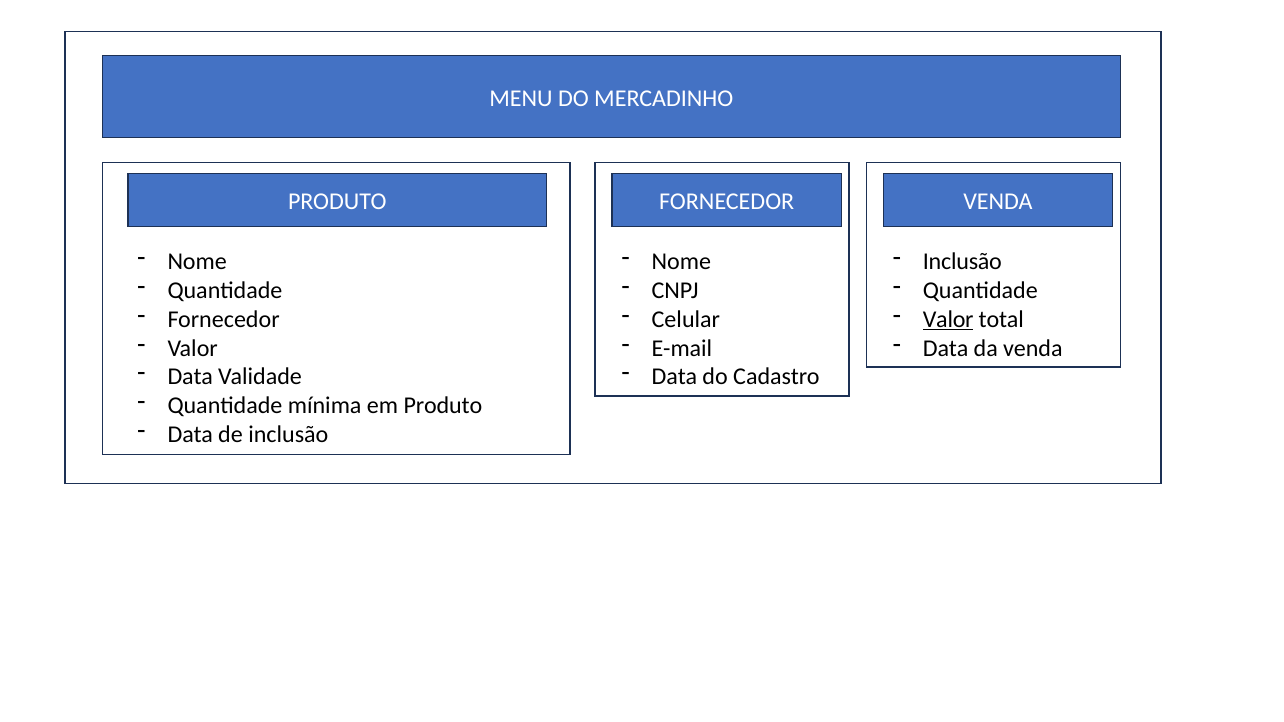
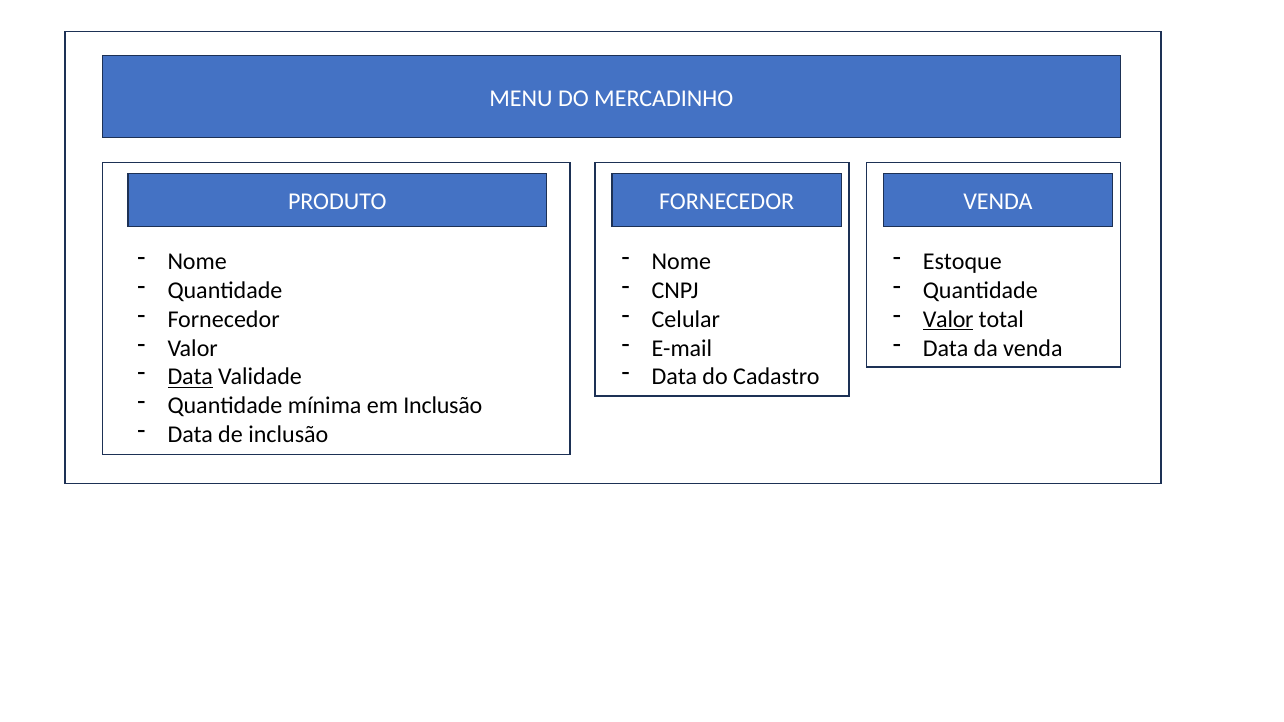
Inclusão at (962, 262): Inclusão -> Estoque
Data at (190, 377) underline: none -> present
em Produto: Produto -> Inclusão
